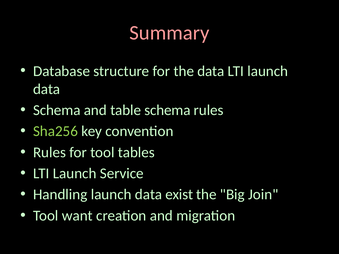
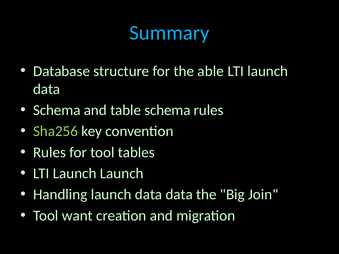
Summary colour: pink -> light blue
the data: data -> able
Launch Service: Service -> Launch
data exist: exist -> data
